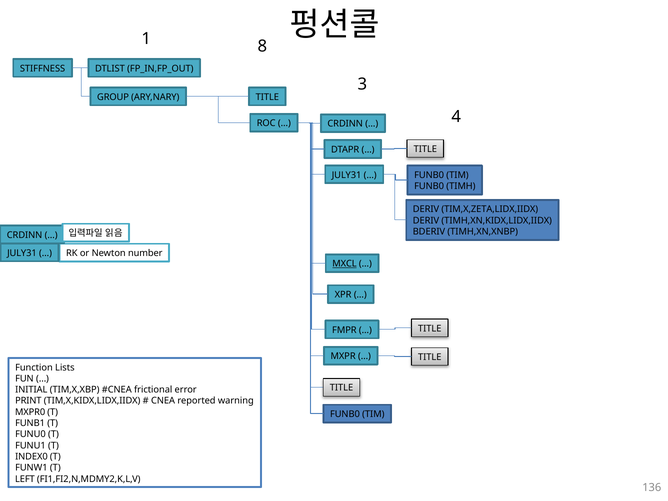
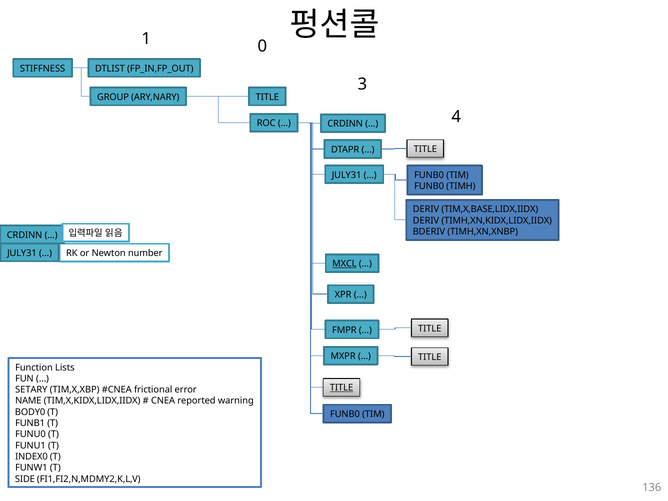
8: 8 -> 0
TIM,X,ZETA,LIDX,IIDX: TIM,X,ZETA,LIDX,IIDX -> TIM,X,BASE,LIDX,IIDX
TITLE at (341, 388) underline: none -> present
INITIAL: INITIAL -> SETARY
PRINT: PRINT -> NAME
MXPR0: MXPR0 -> BODY0
LEFT: LEFT -> SIDE
